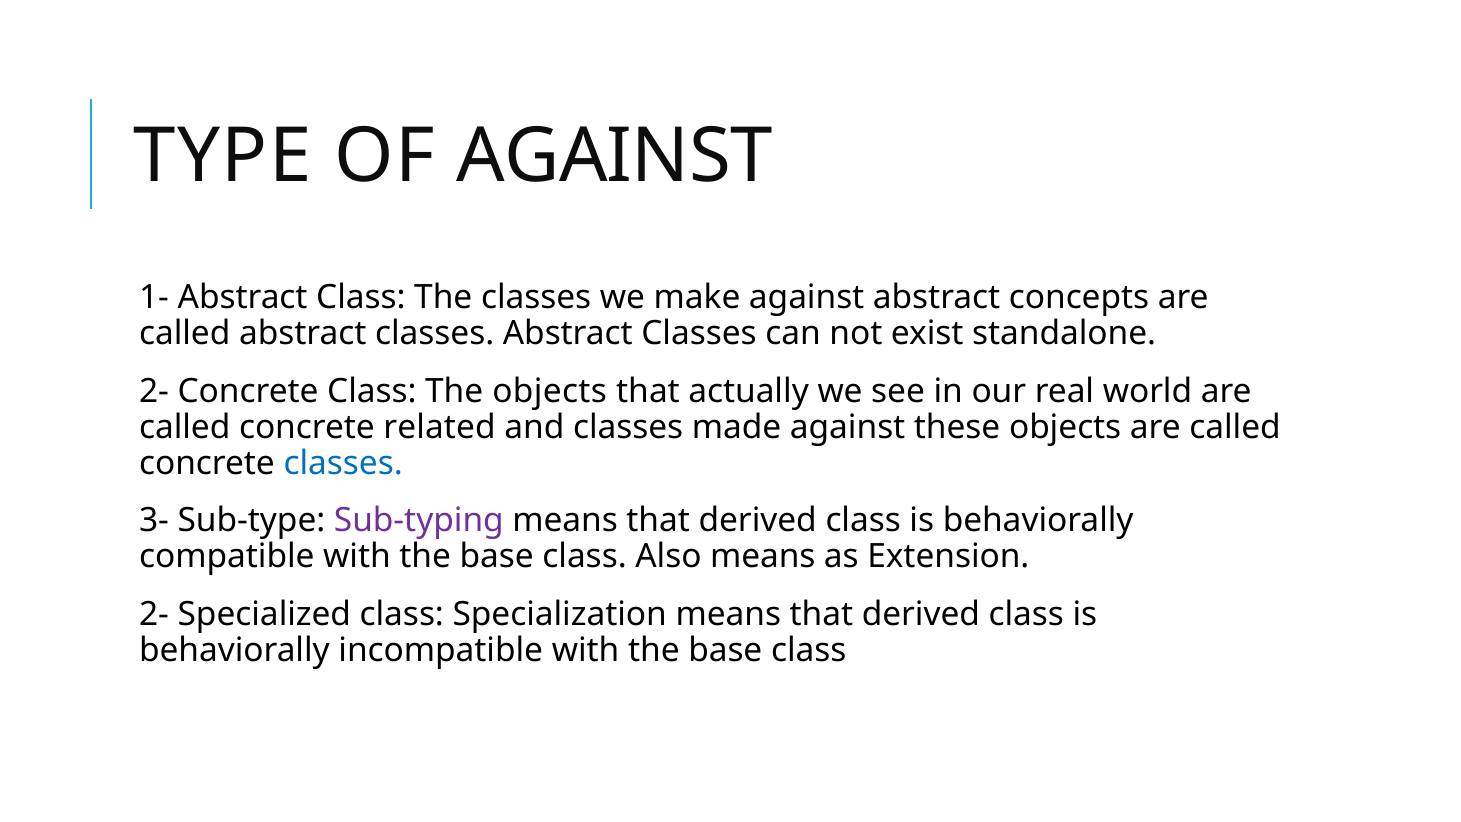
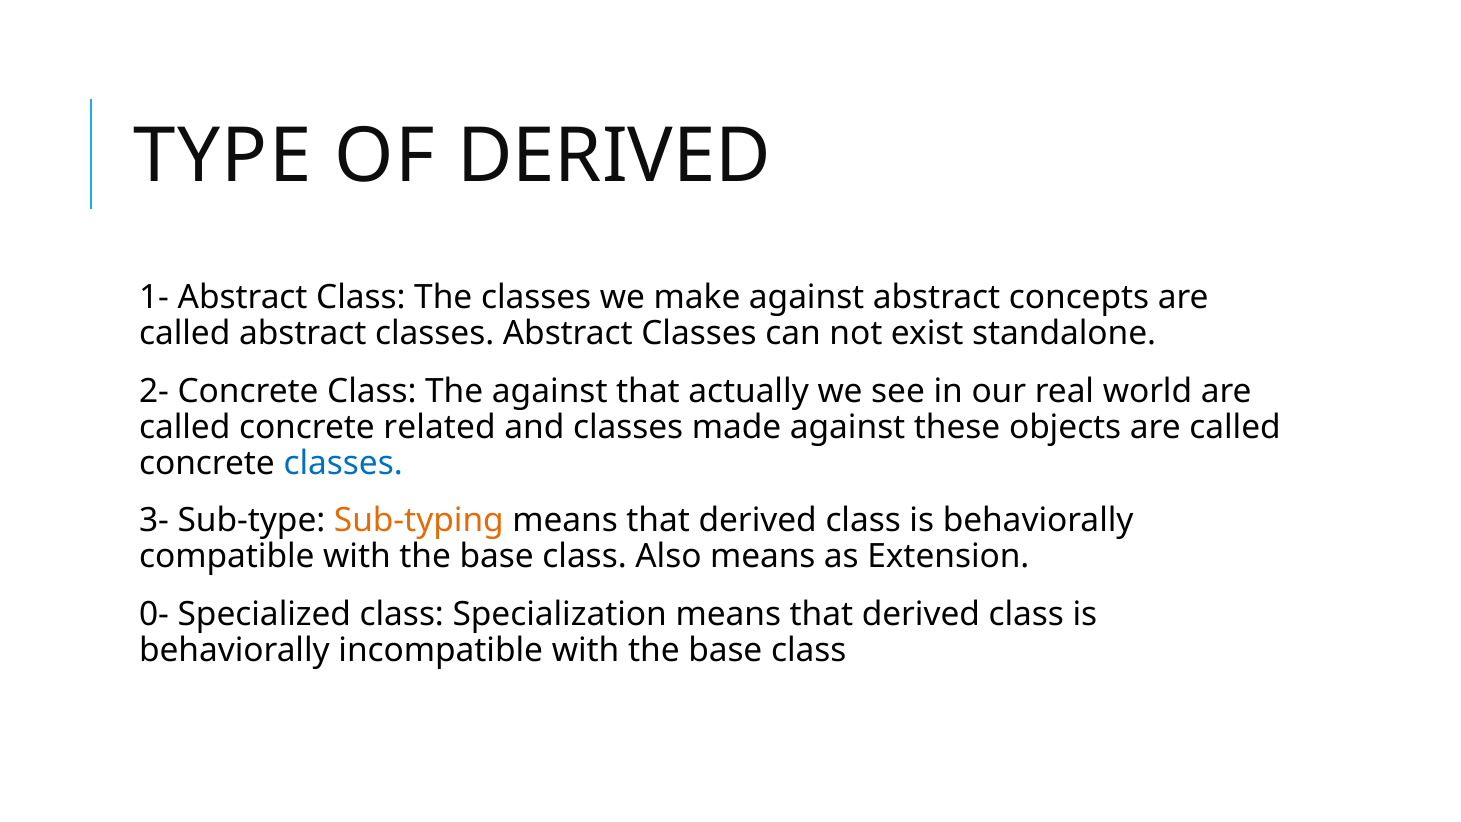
OF AGAINST: AGAINST -> DERIVED
The objects: objects -> against
Sub-typing colour: purple -> orange
2- at (154, 614): 2- -> 0-
